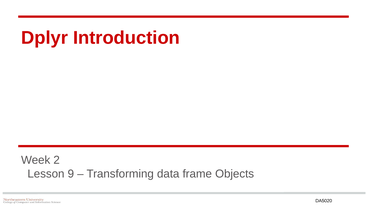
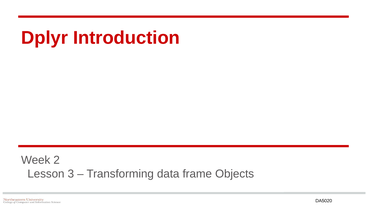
9: 9 -> 3
